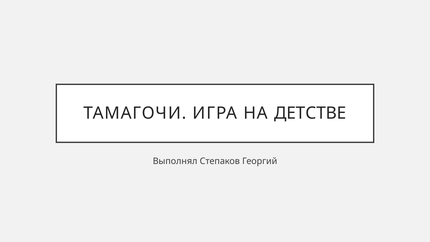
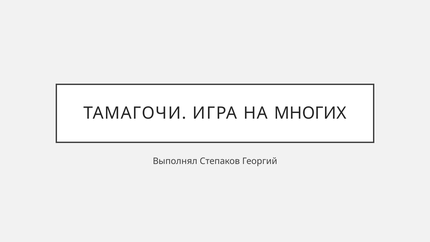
ДЕТСТВЕ: ДЕТСТВЕ -> МНОГИХ
